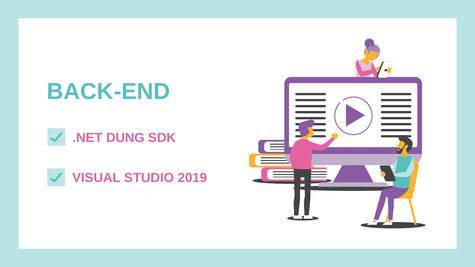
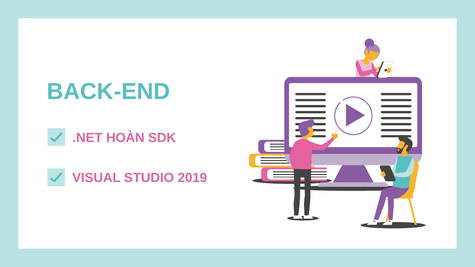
DUNG: DUNG -> HOÀN
